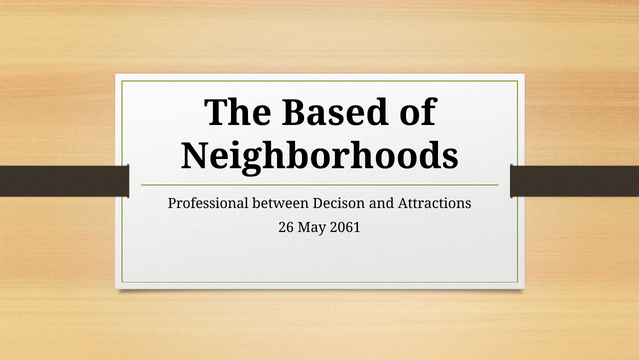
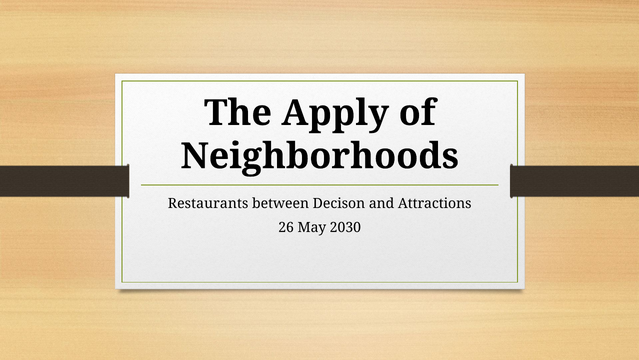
Based: Based -> Apply
Professional: Professional -> Restaurants
2061: 2061 -> 2030
